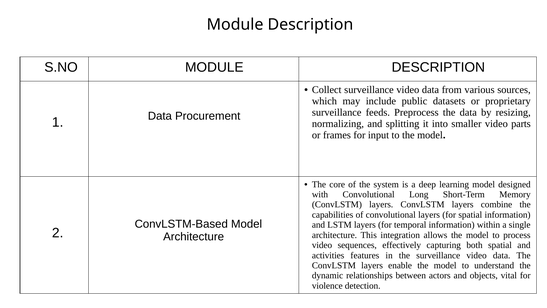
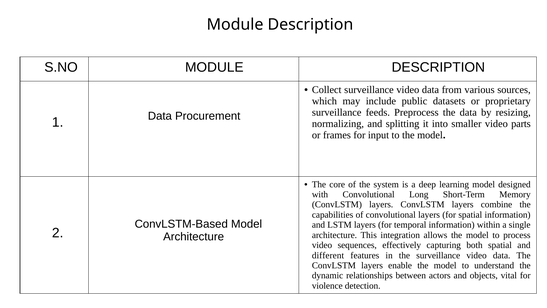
activities: activities -> different
